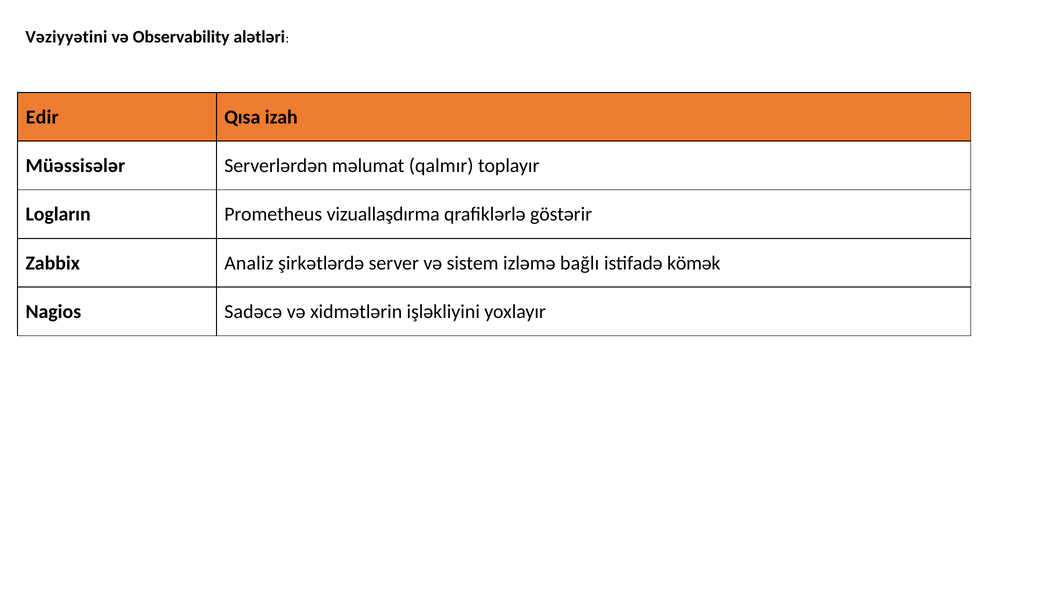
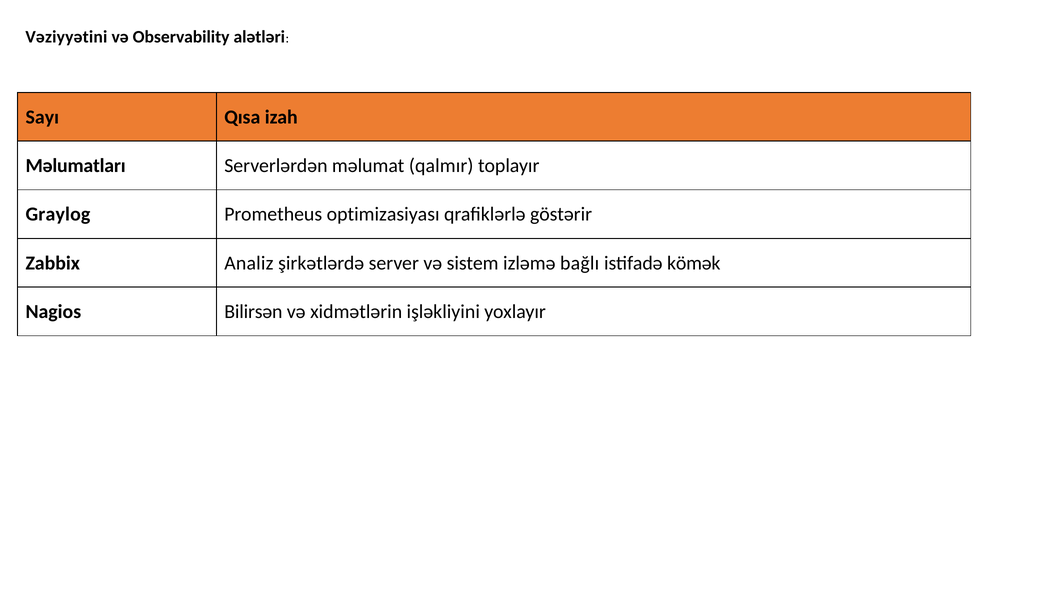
Edir: Edir -> Sayı
Müəssisələr: Müəssisələr -> Məlumatları
Logların: Logların -> Graylog
vizuallaşdırma: vizuallaşdırma -> optimizasiyası
Sadəcə: Sadəcə -> Bilirsən
